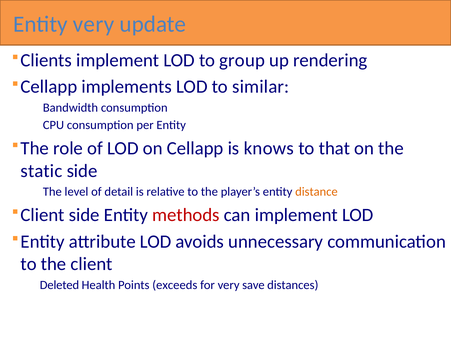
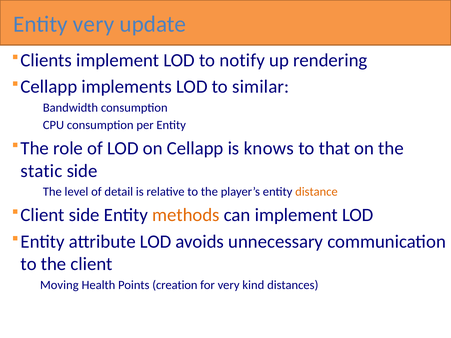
group: group -> notify
methods colour: red -> orange
Deleted: Deleted -> Moving
exceeds: exceeds -> creation
save: save -> kind
